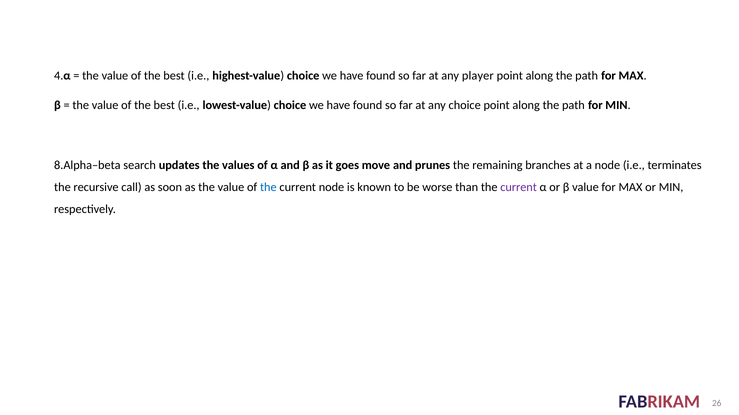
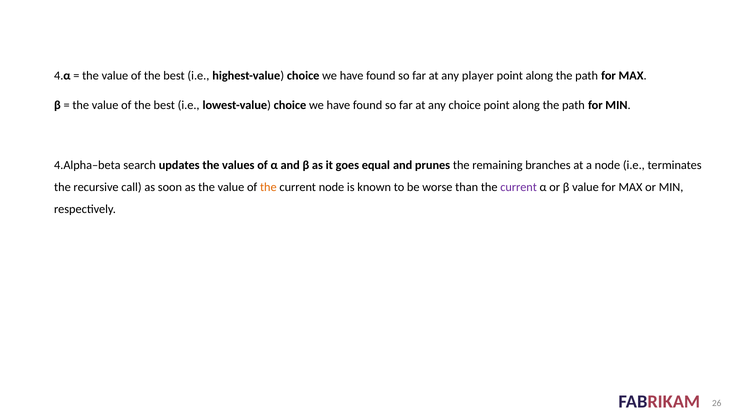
8.Alpha–beta: 8.Alpha–beta -> 4.Alpha–beta
move: move -> equal
the at (268, 187) colour: blue -> orange
